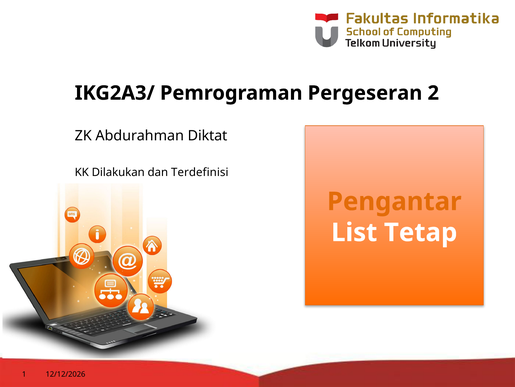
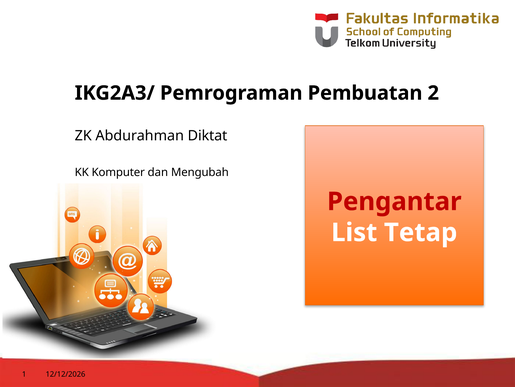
Pergeseran: Pergeseran -> Pembuatan
Dilakukan: Dilakukan -> Komputer
Terdefinisi: Terdefinisi -> Mengubah
Pengantar colour: orange -> red
